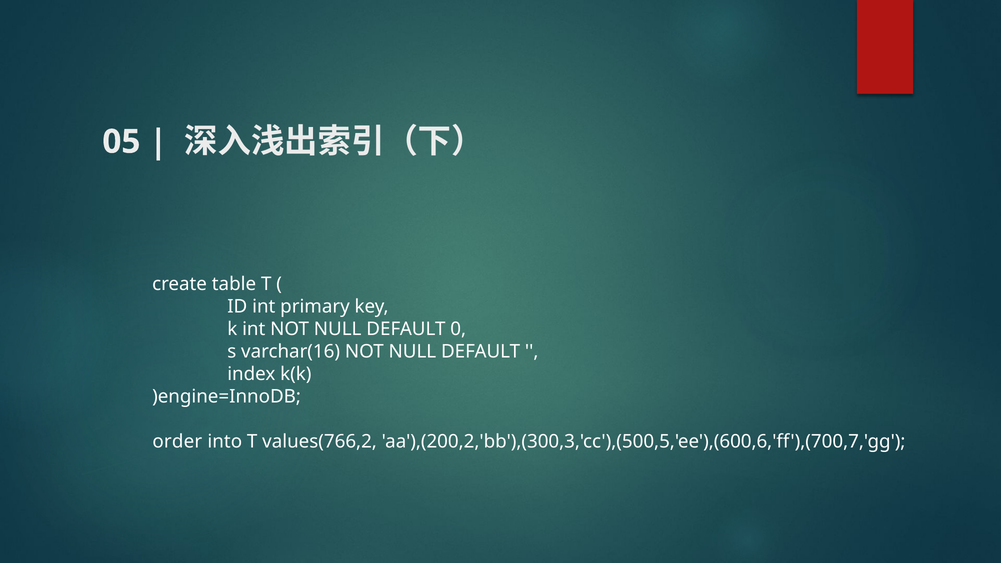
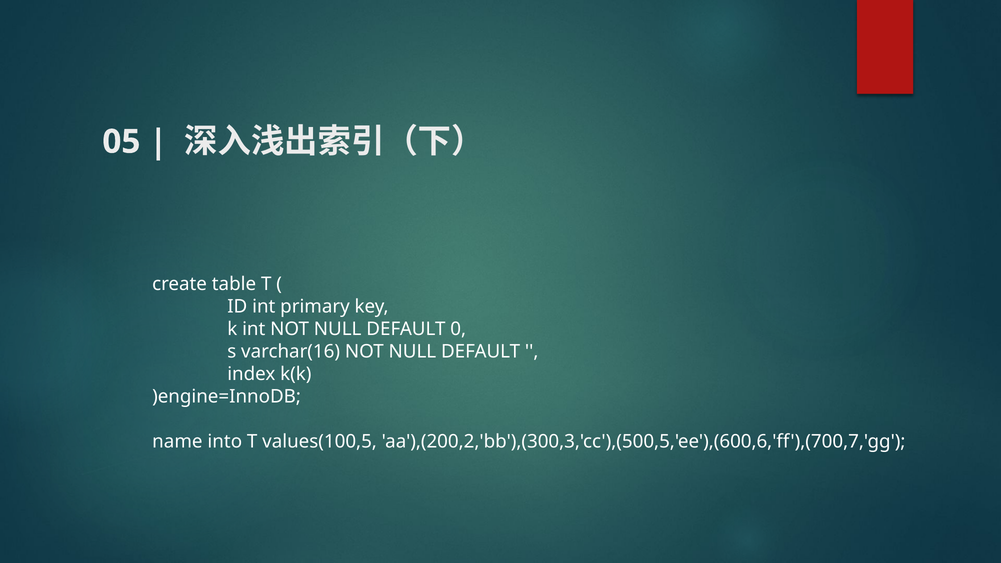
order: order -> name
values(766,2: values(766,2 -> values(100,5
